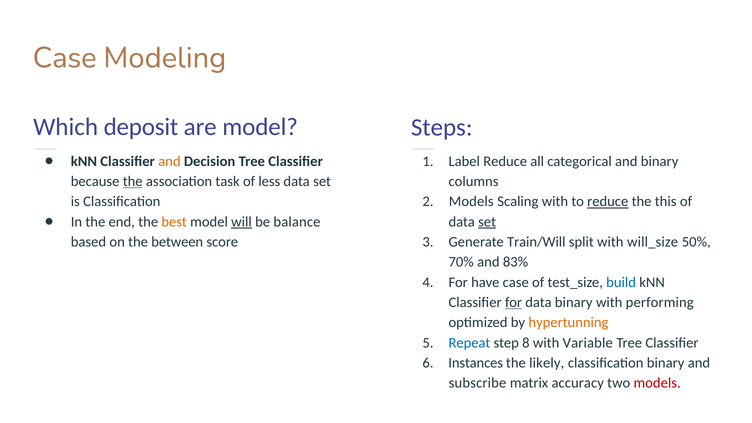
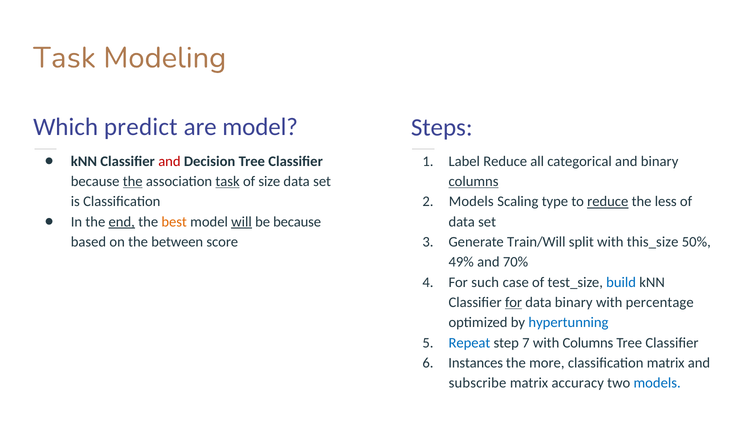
Case at (65, 58): Case -> Task
deposit: deposit -> predict
and at (169, 161) colour: orange -> red
task at (228, 182) underline: none -> present
less: less -> size
columns at (474, 182) underline: none -> present
Scaling with: with -> type
this: this -> less
end underline: none -> present
be balance: balance -> because
set at (487, 222) underline: present -> none
will_size: will_size -> this_size
70%: 70% -> 49%
83%: 83% -> 70%
have: have -> such
performing: performing -> percentage
hypertunning colour: orange -> blue
8: 8 -> 7
with Variable: Variable -> Columns
likely: likely -> more
classification binary: binary -> matrix
models at (657, 383) colour: red -> blue
